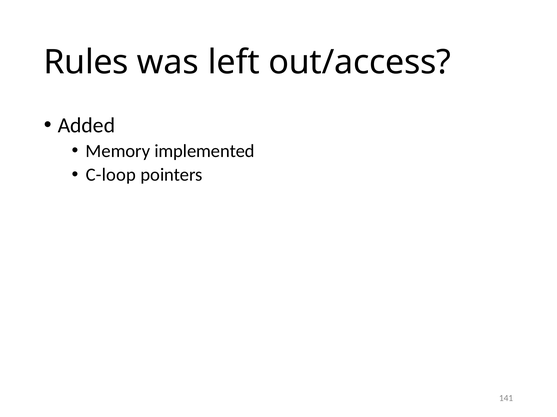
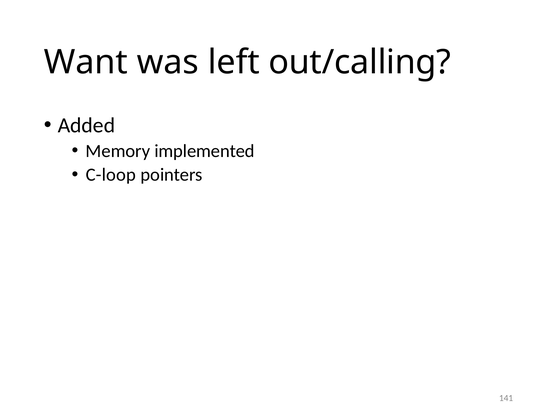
Rules: Rules -> Want
out/access: out/access -> out/calling
